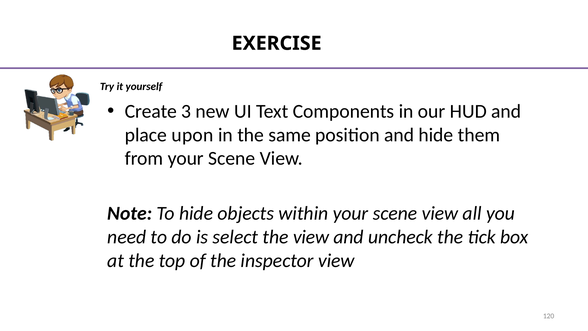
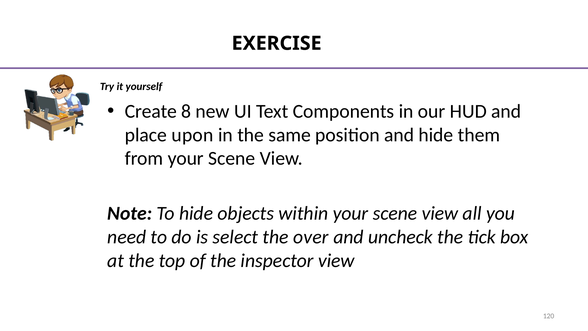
3: 3 -> 8
the view: view -> over
